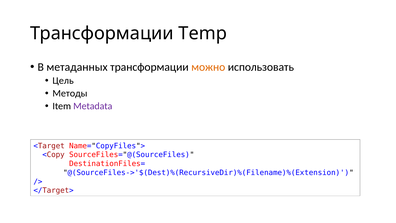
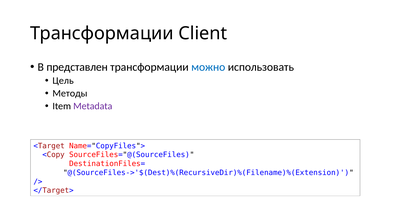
Temp: Temp -> Client
метаданных: метаданных -> представлен
можно colour: orange -> blue
